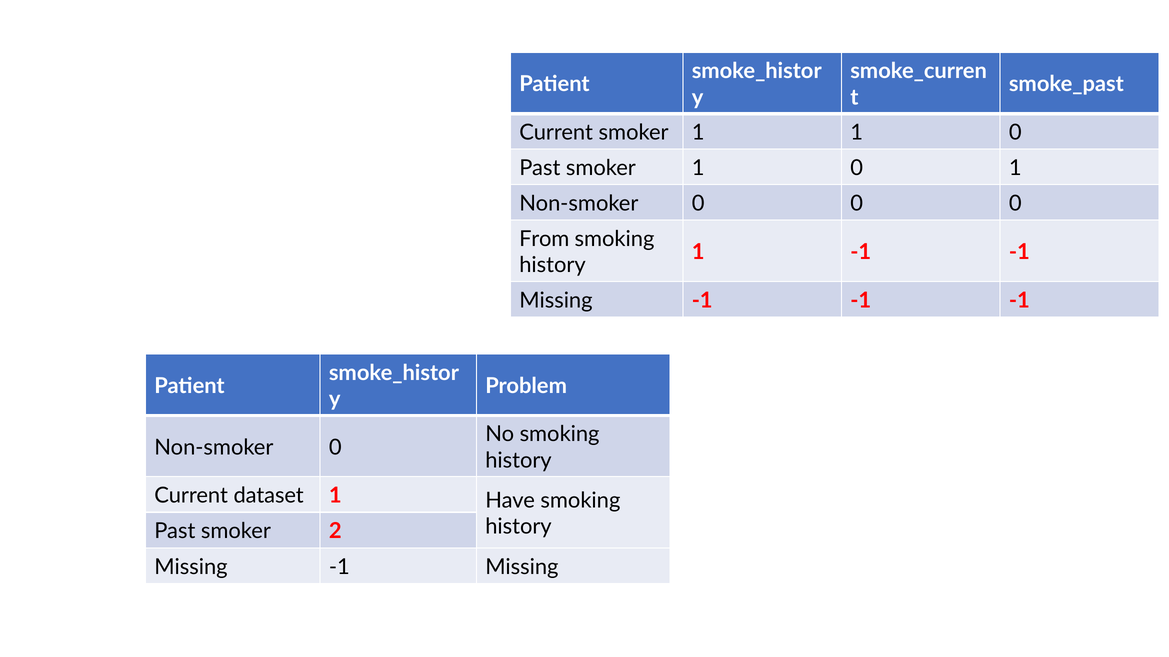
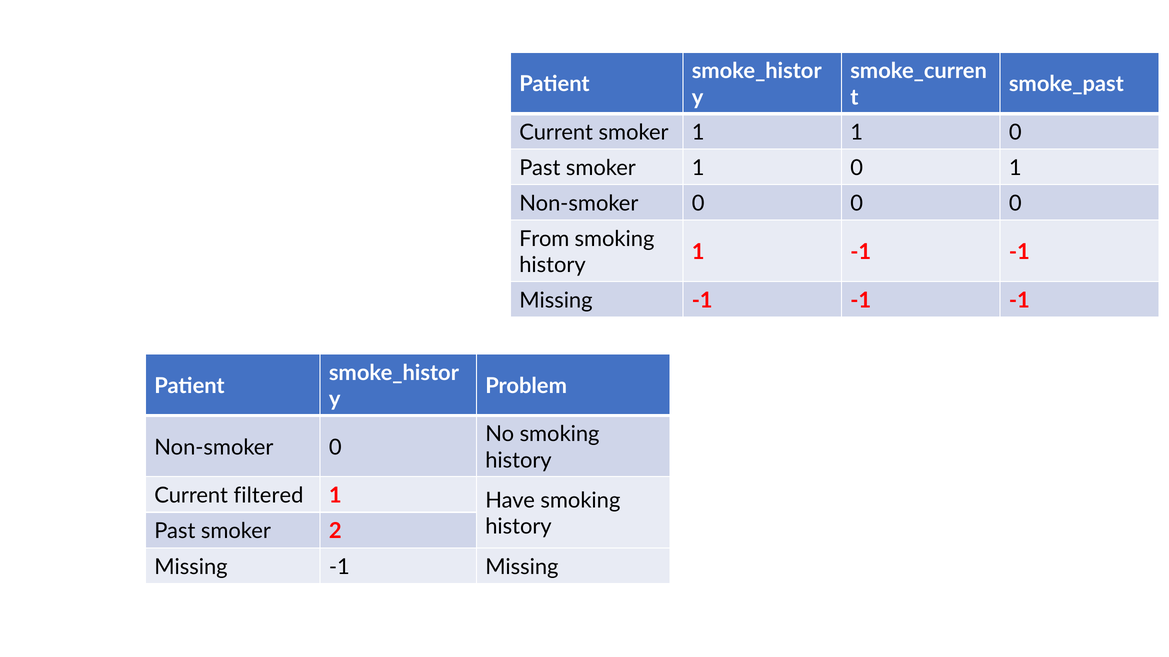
dataset: dataset -> filtered
